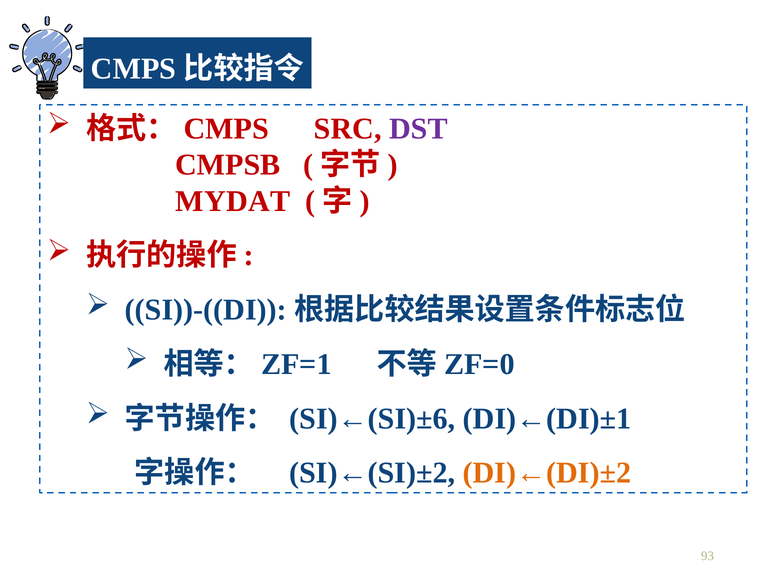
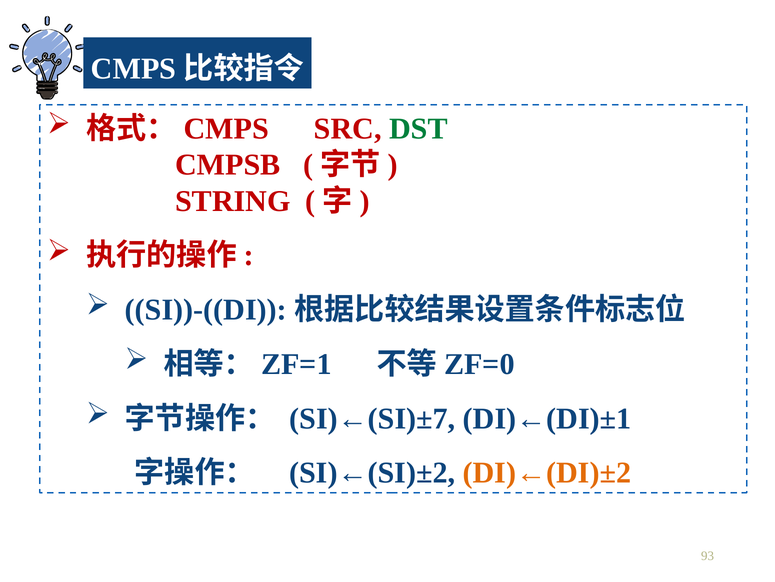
DST colour: purple -> green
MYDAT: MYDAT -> STRING
SI)←(SI)±6: SI)←(SI)±6 -> SI)←(SI)±7
